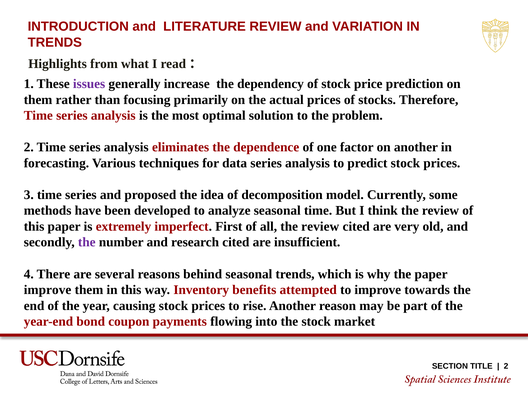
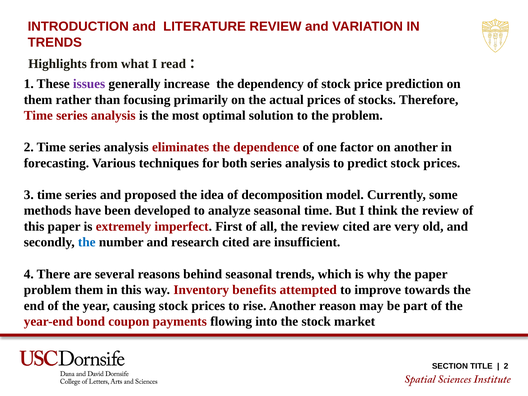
data: data -> both
the at (87, 242) colour: purple -> blue
improve at (48, 290): improve -> problem
